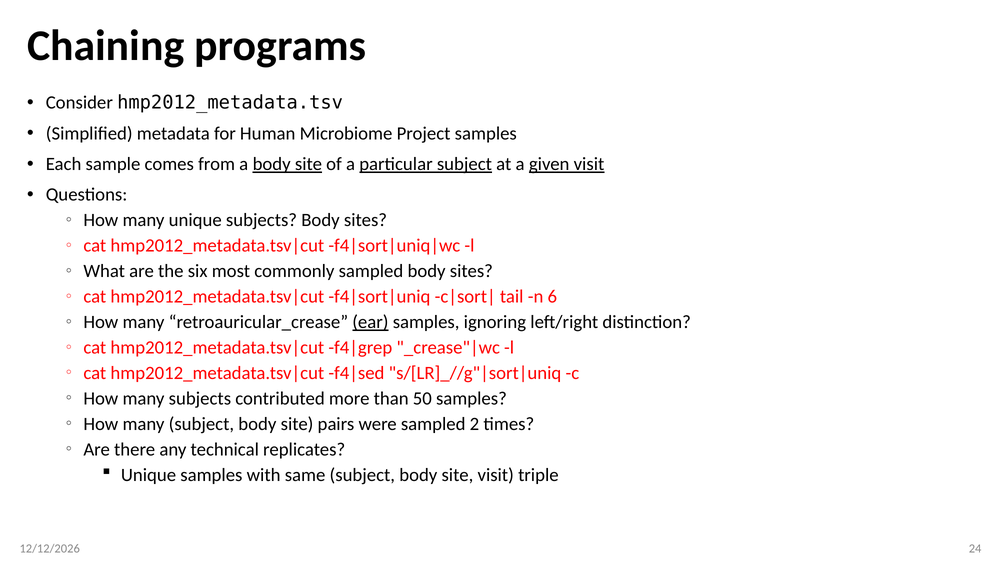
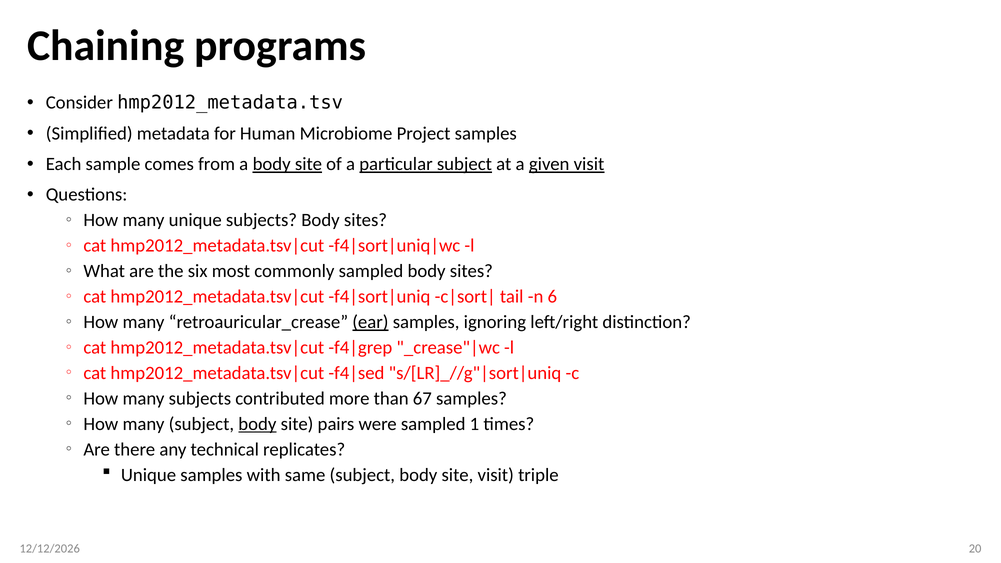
50: 50 -> 67
body at (257, 424) underline: none -> present
2: 2 -> 1
24: 24 -> 20
